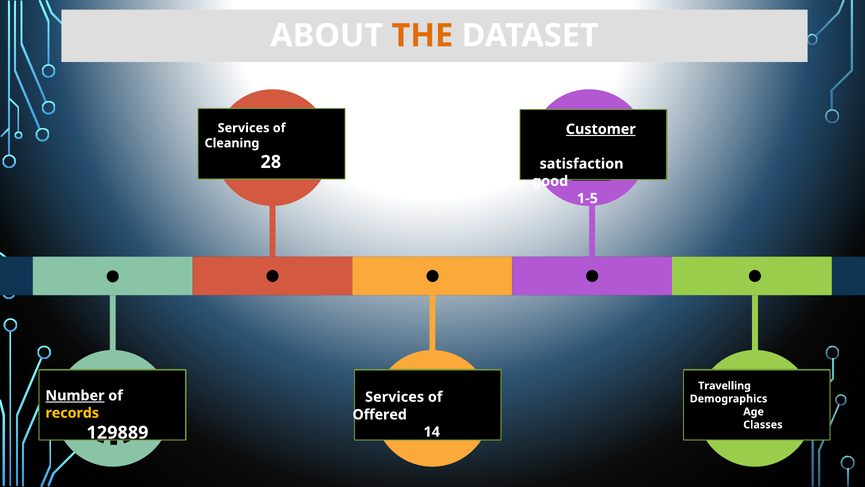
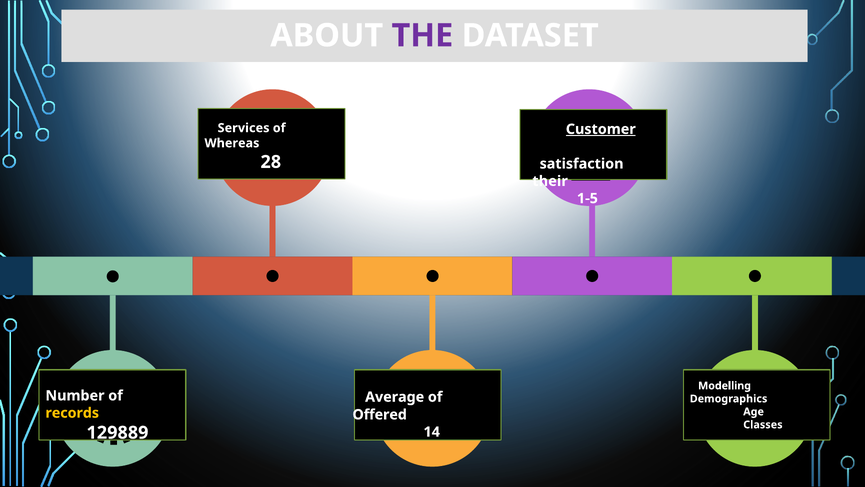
THE colour: orange -> purple
Cleaning: Cleaning -> Whereas
good: good -> their
Travelling: Travelling -> Modelling
Number underline: present -> none
Services at (395, 397): Services -> Average
